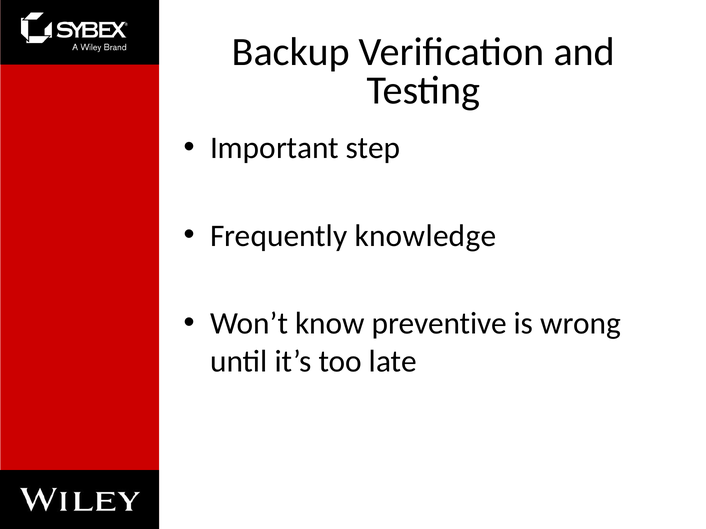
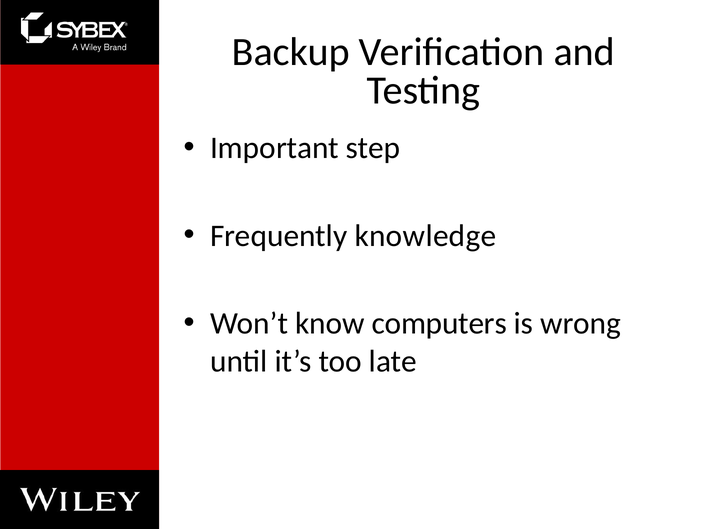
preventive: preventive -> computers
